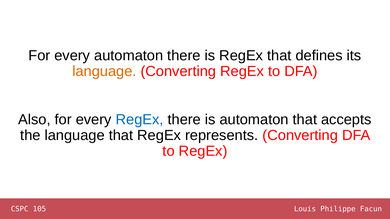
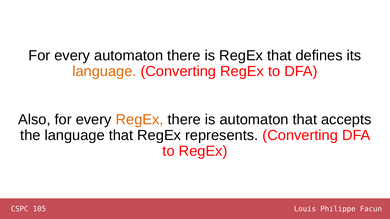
RegEx at (140, 120) colour: blue -> orange
